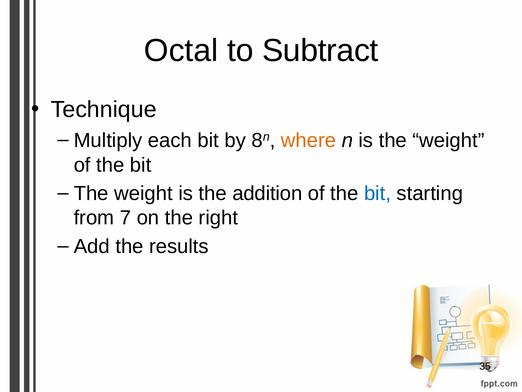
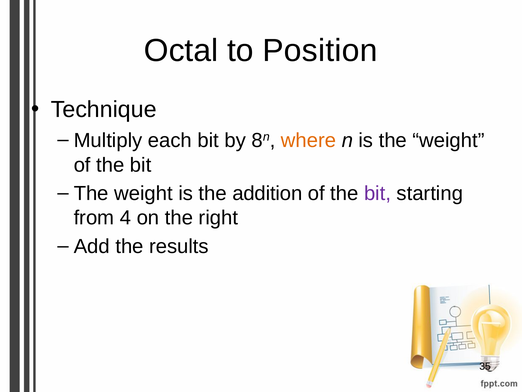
Subtract: Subtract -> Position
bit at (378, 193) colour: blue -> purple
7: 7 -> 4
